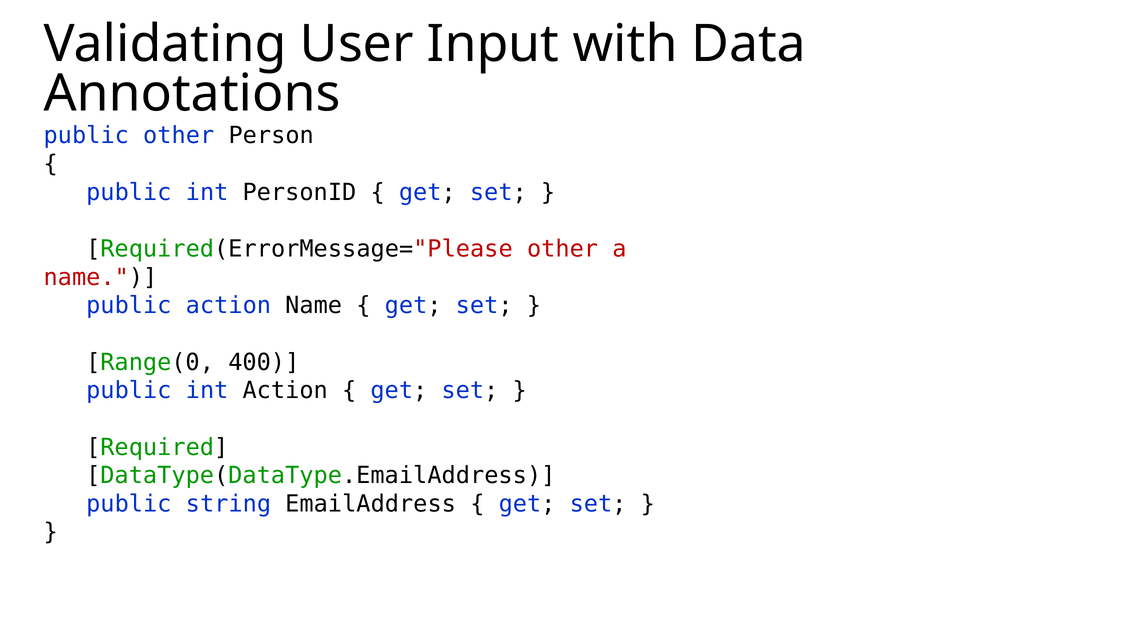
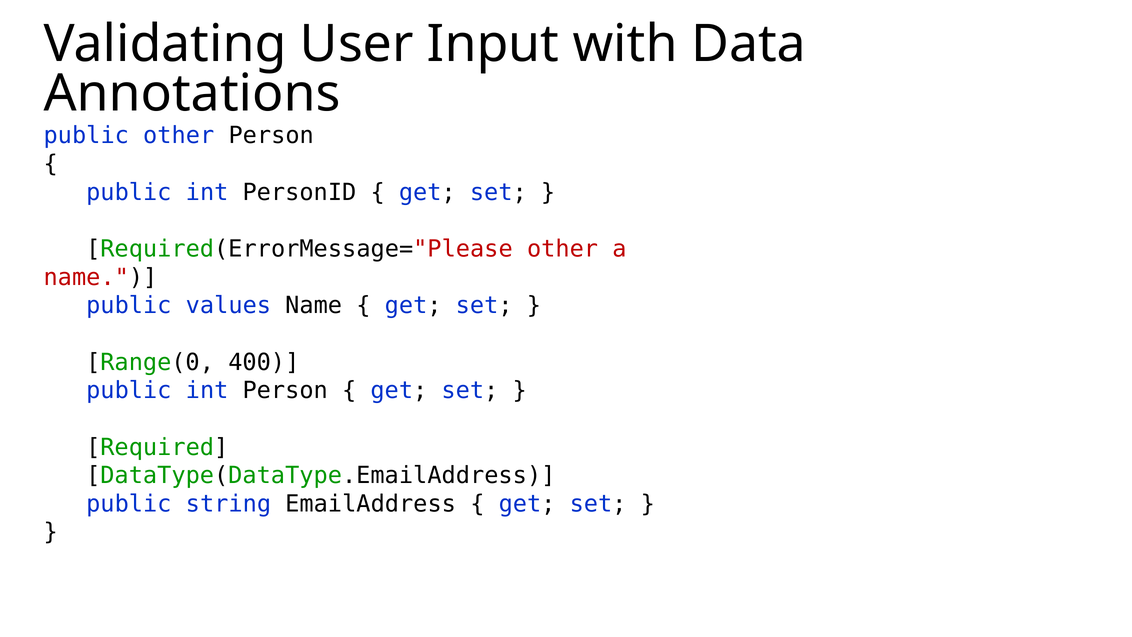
public action: action -> values
int Action: Action -> Person
